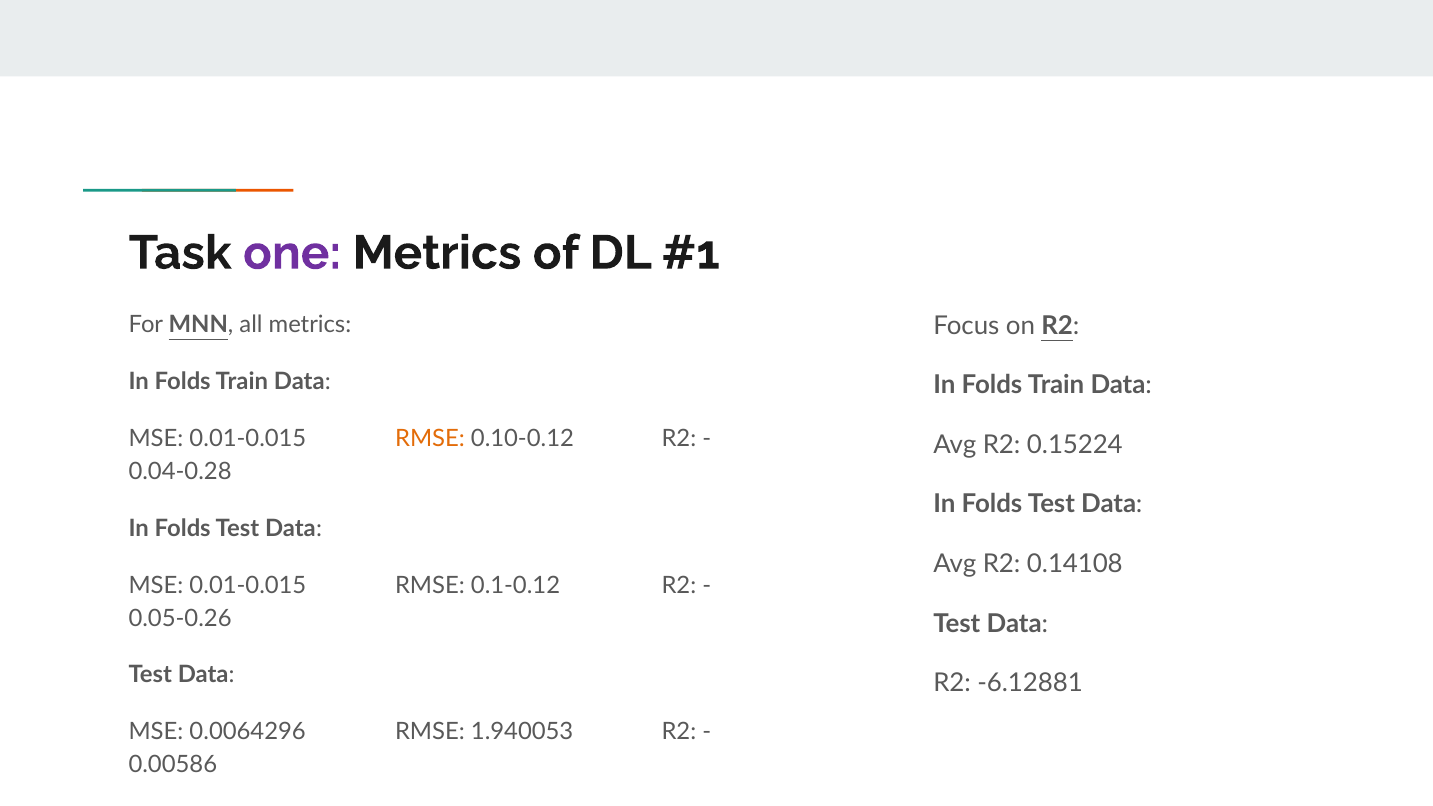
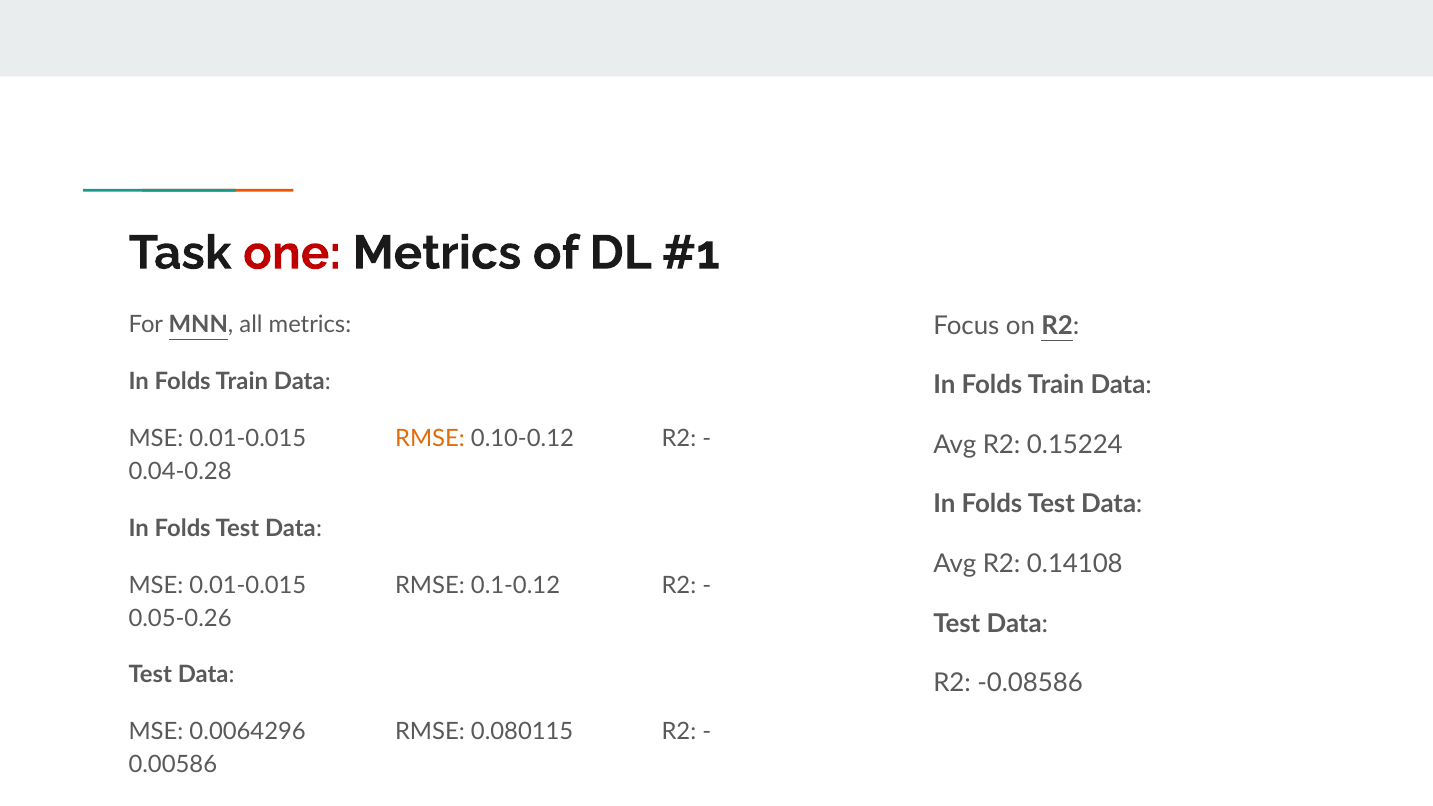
one colour: purple -> red
-6.12881: -6.12881 -> -0.08586
1.940053: 1.940053 -> 0.080115
